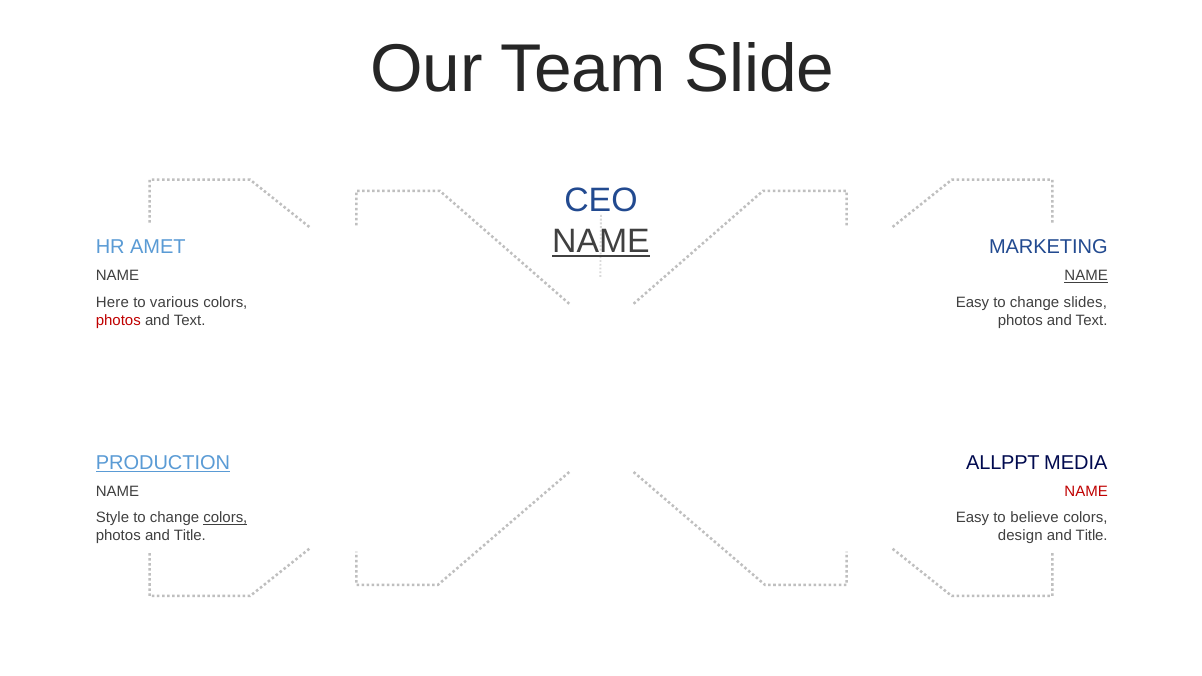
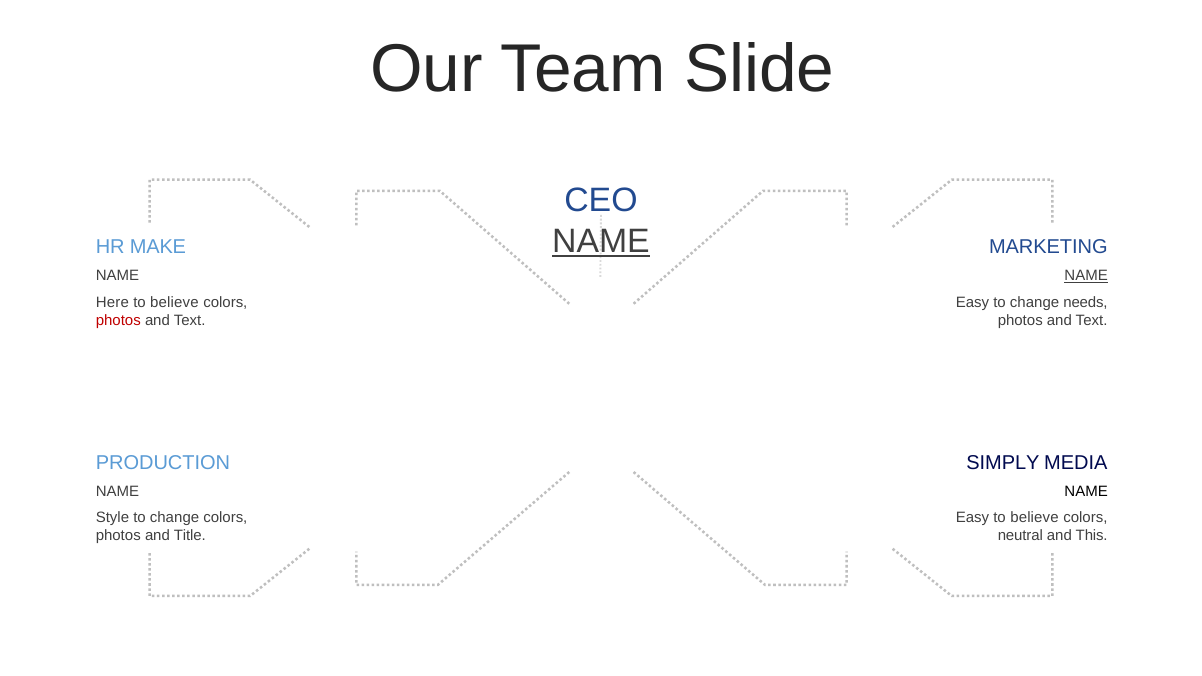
AMET: AMET -> MAKE
various at (174, 302): various -> believe
slides: slides -> needs
PRODUCTION underline: present -> none
ALLPPT: ALLPPT -> SIMPLY
NAME at (1086, 491) colour: red -> black
colors at (225, 518) underline: present -> none
design: design -> neutral
Title at (1092, 536): Title -> This
